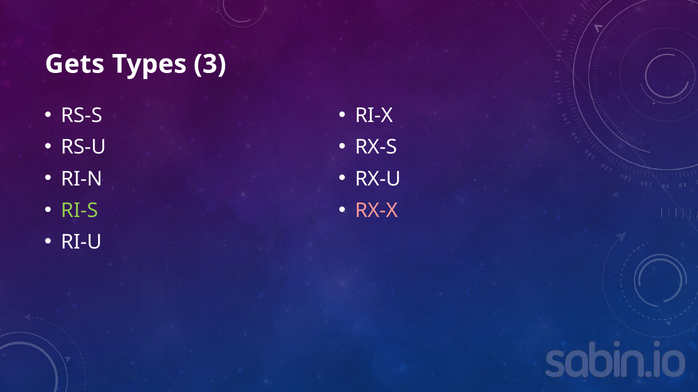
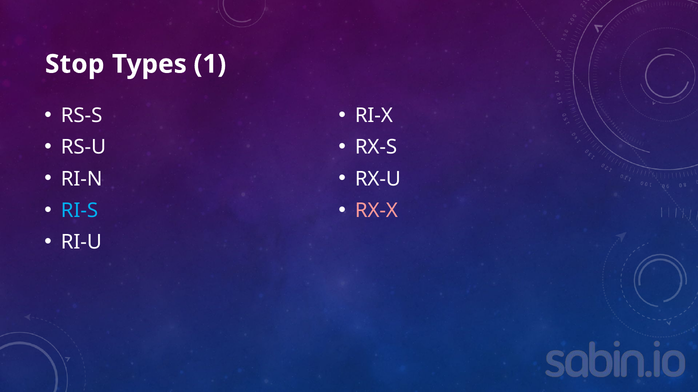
Gets: Gets -> Stop
3: 3 -> 1
RI-S colour: light green -> light blue
